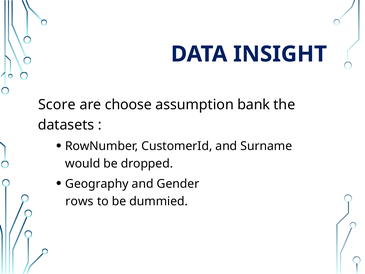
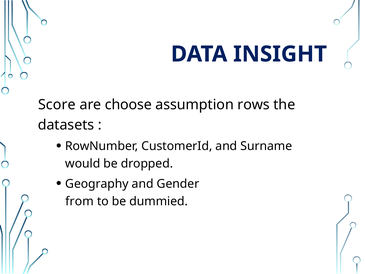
bank: bank -> rows
rows: rows -> from
